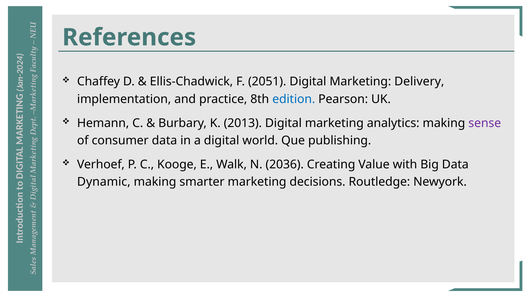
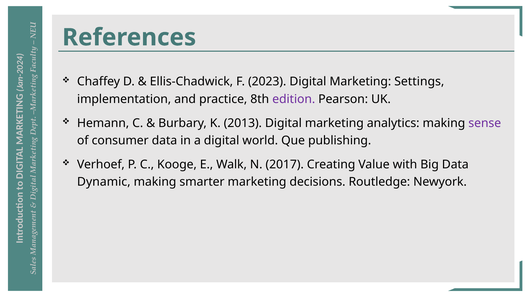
2051: 2051 -> 2023
Delivery: Delivery -> Settings
edition colour: blue -> purple
2036: 2036 -> 2017
